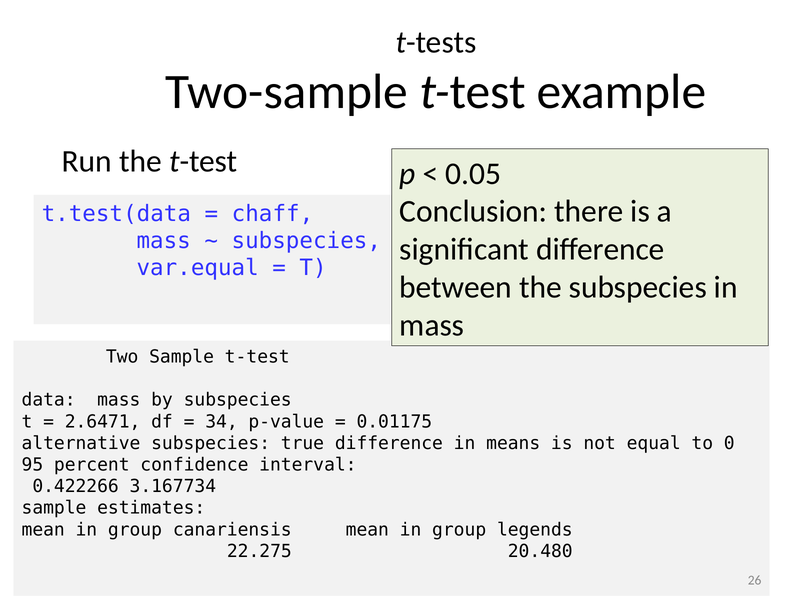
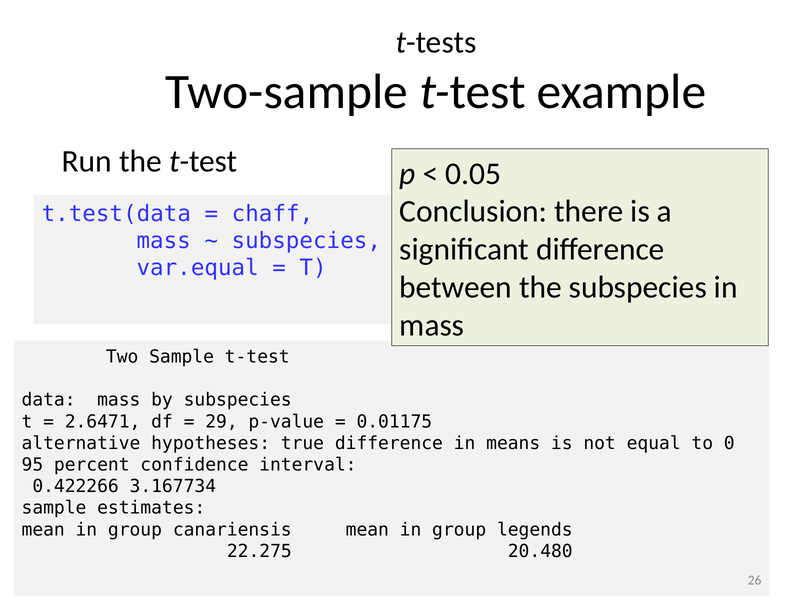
34: 34 -> 29
alternative subspecies: subspecies -> hypotheses
